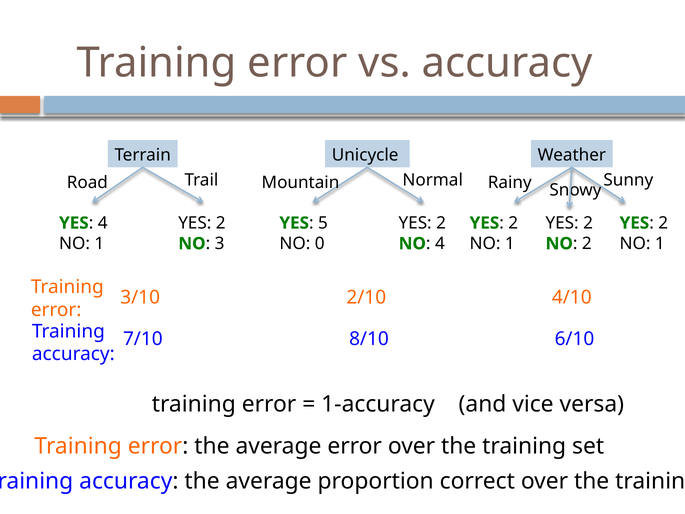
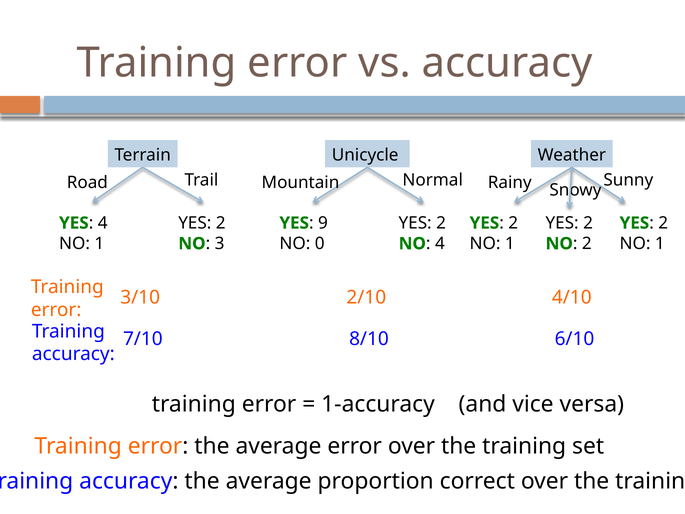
5: 5 -> 9
